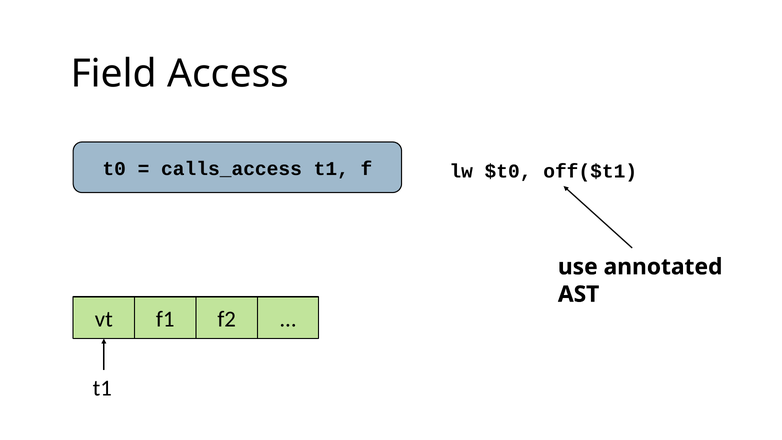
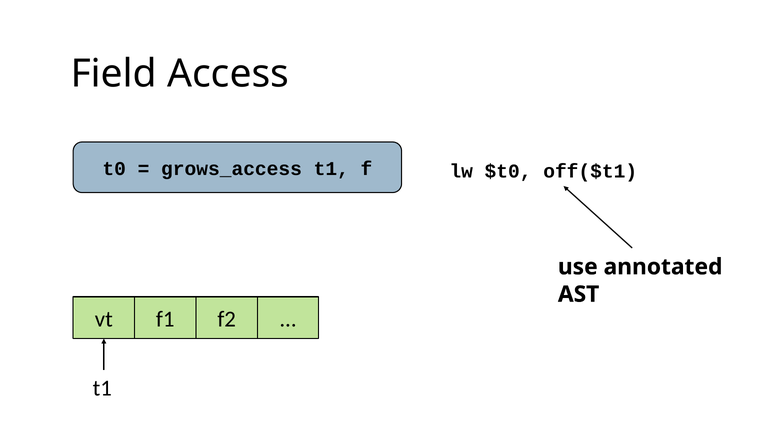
calls_access: calls_access -> grows_access
